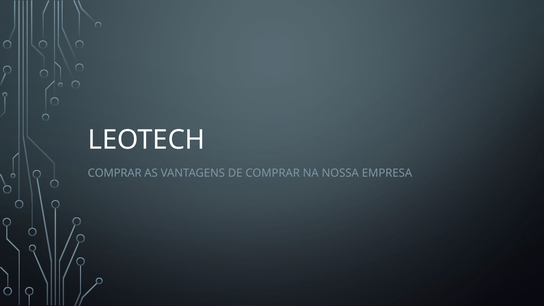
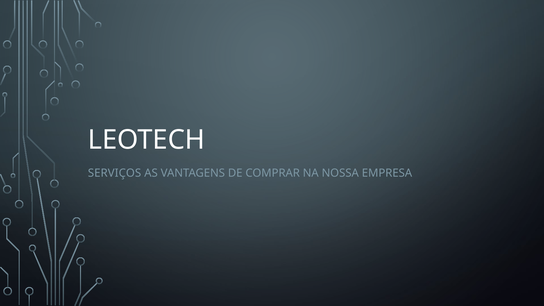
COMPRAR at (115, 173): COMPRAR -> SERVIÇOS
